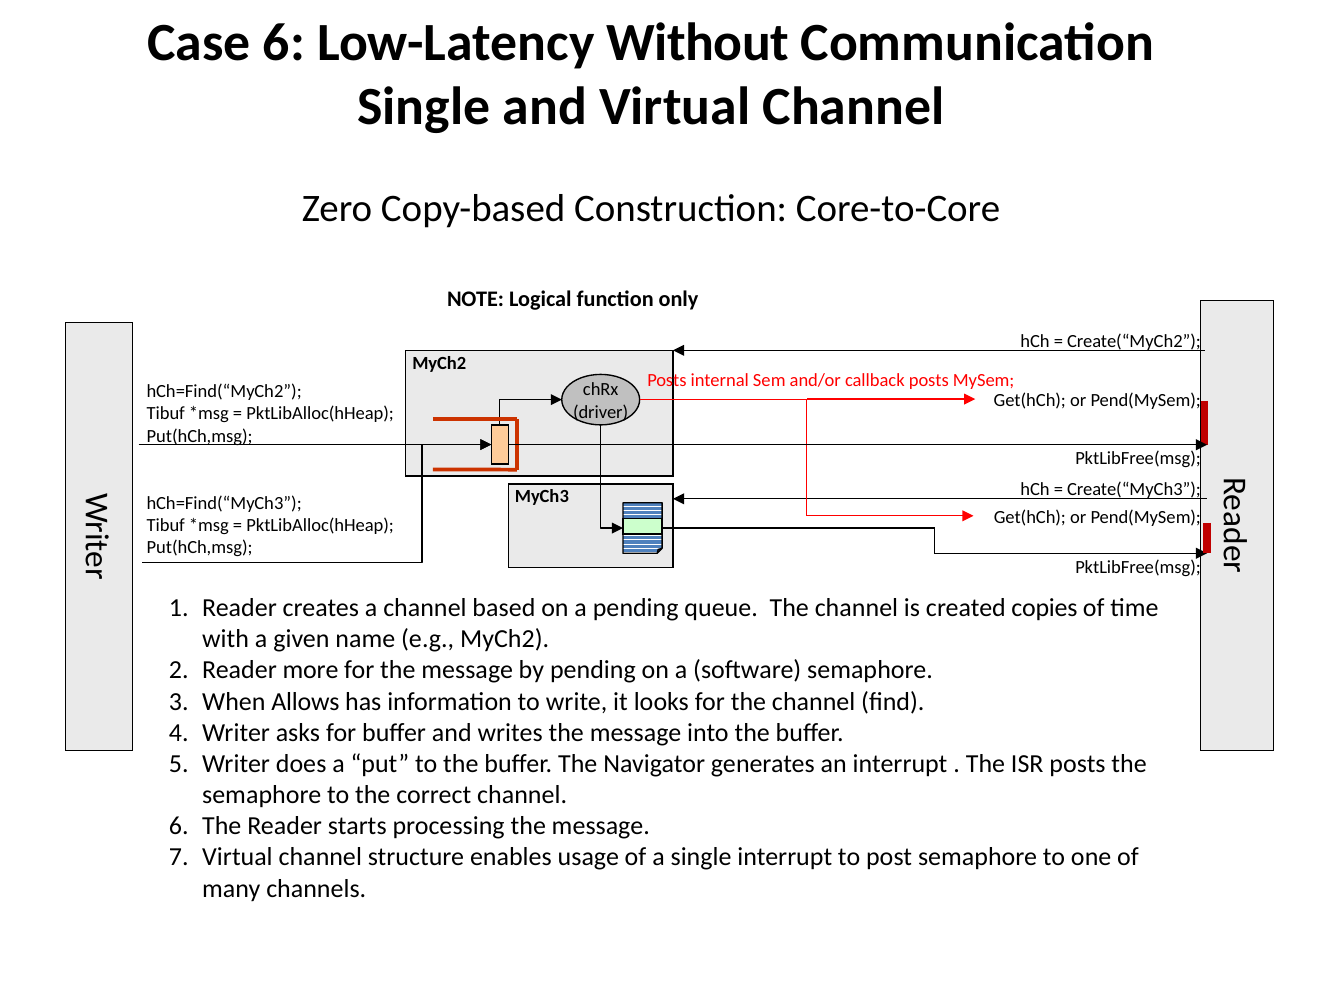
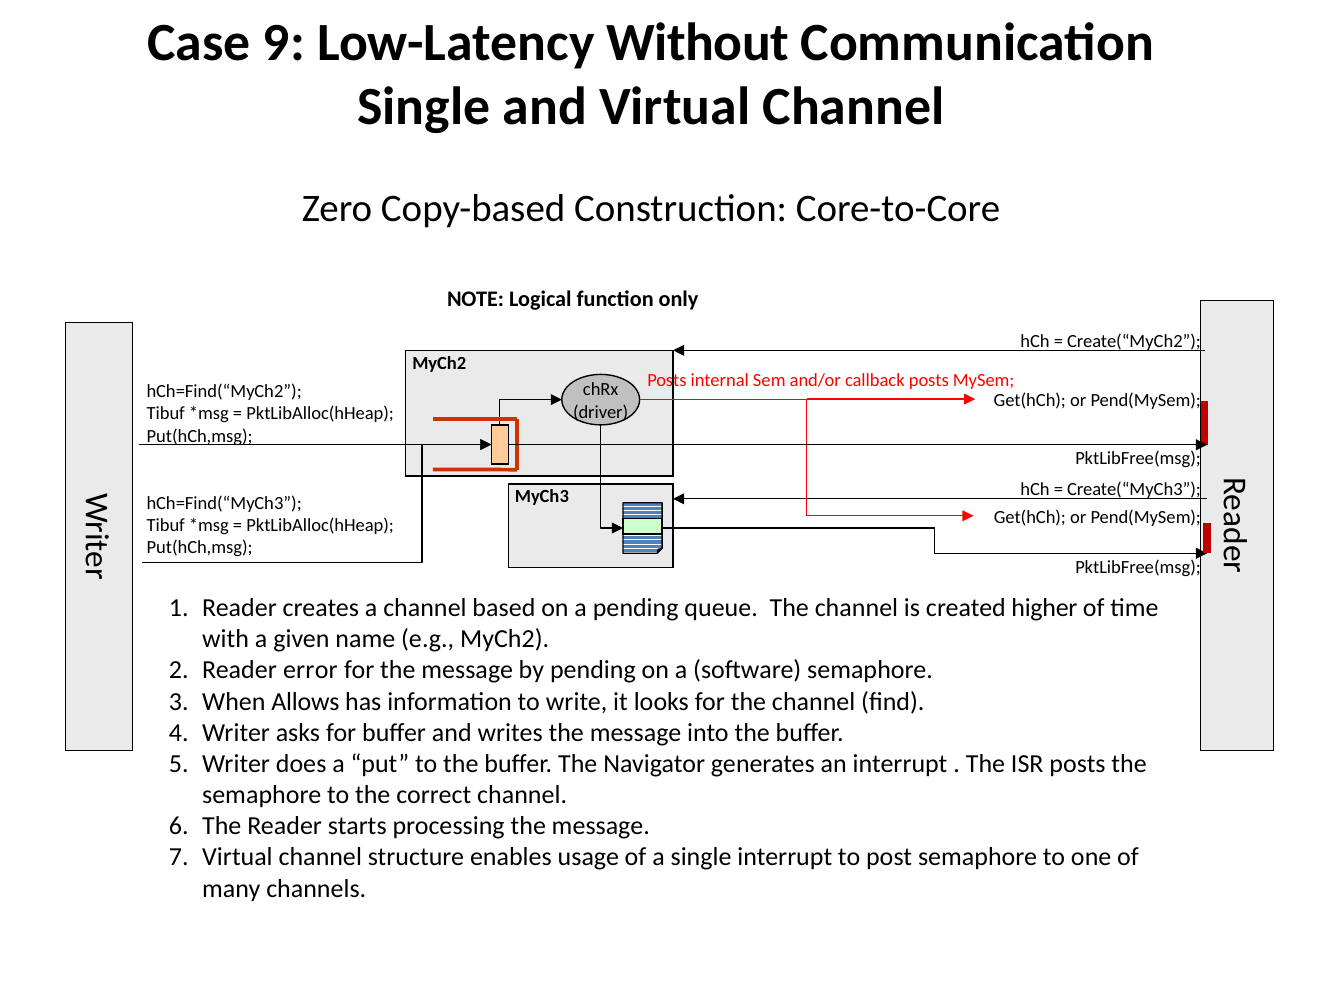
Case 6: 6 -> 9
copies: copies -> higher
more: more -> error
